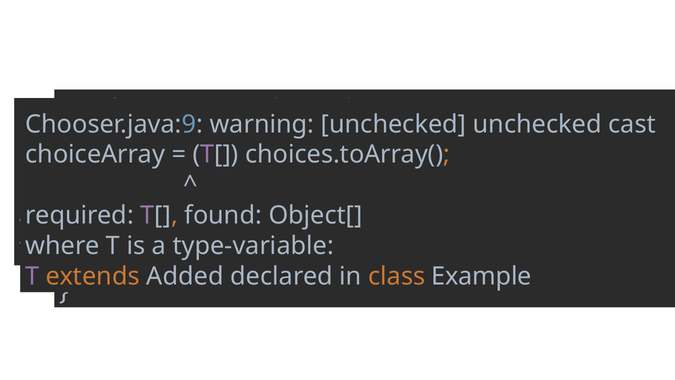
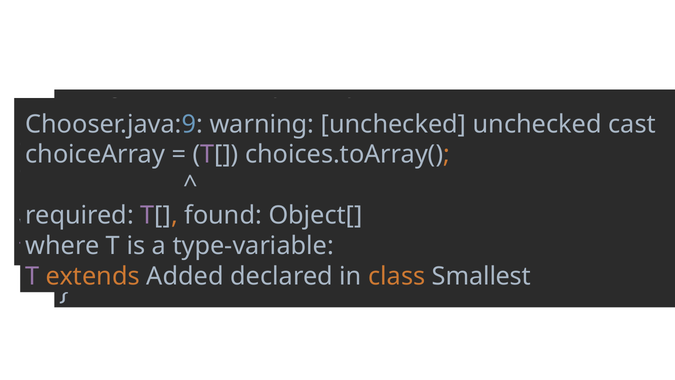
Example: Example -> Smallest
